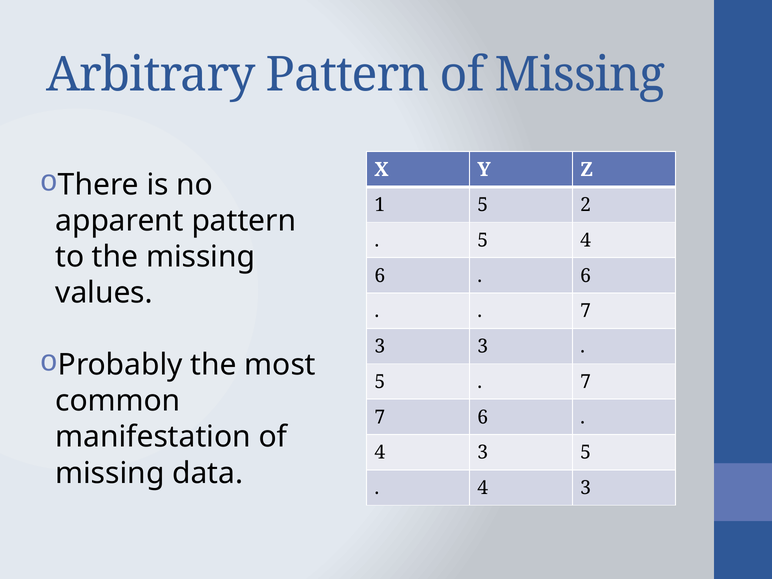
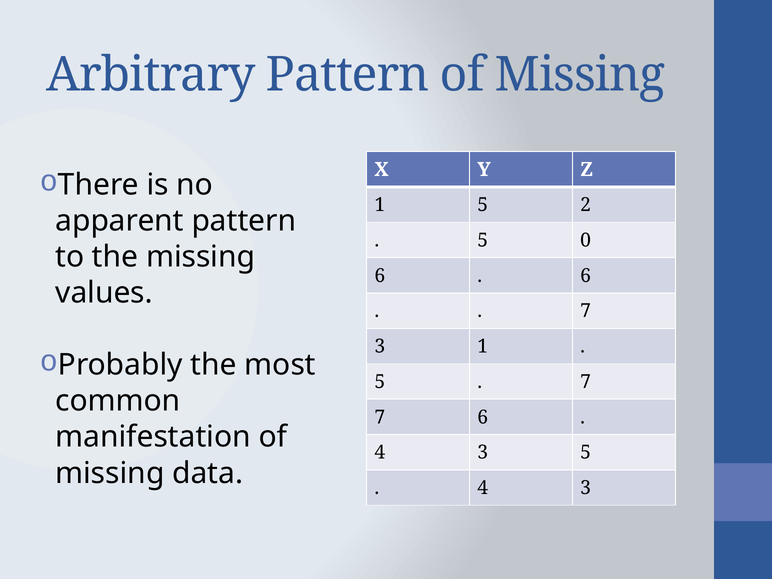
5 4: 4 -> 0
3 3: 3 -> 1
